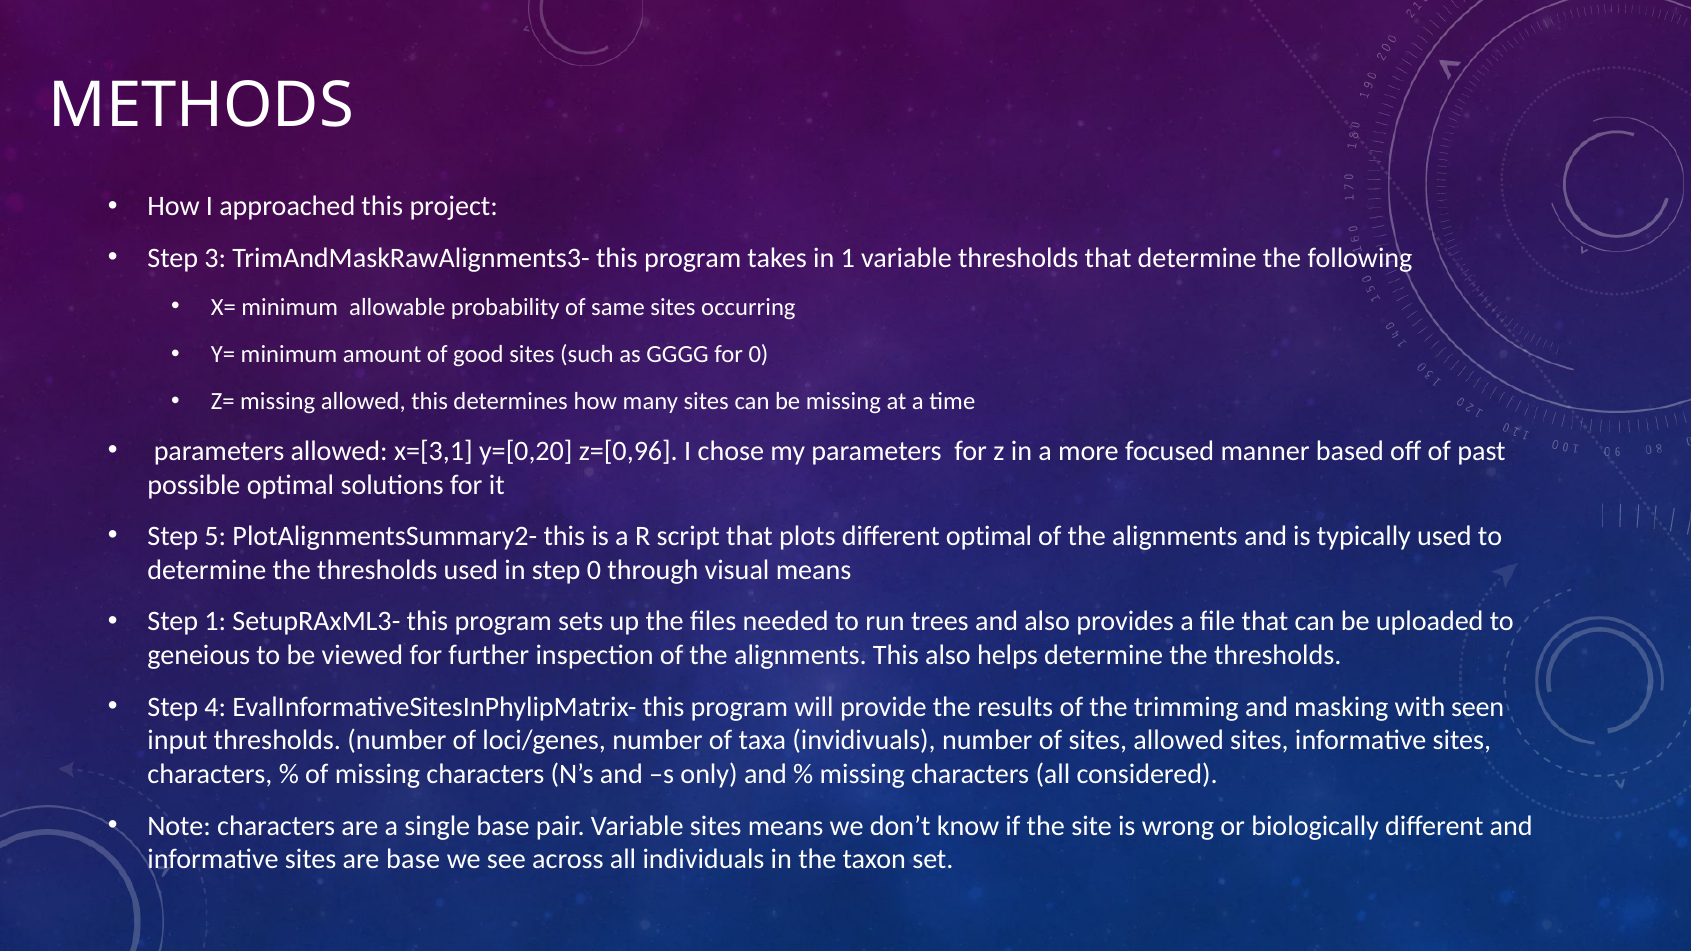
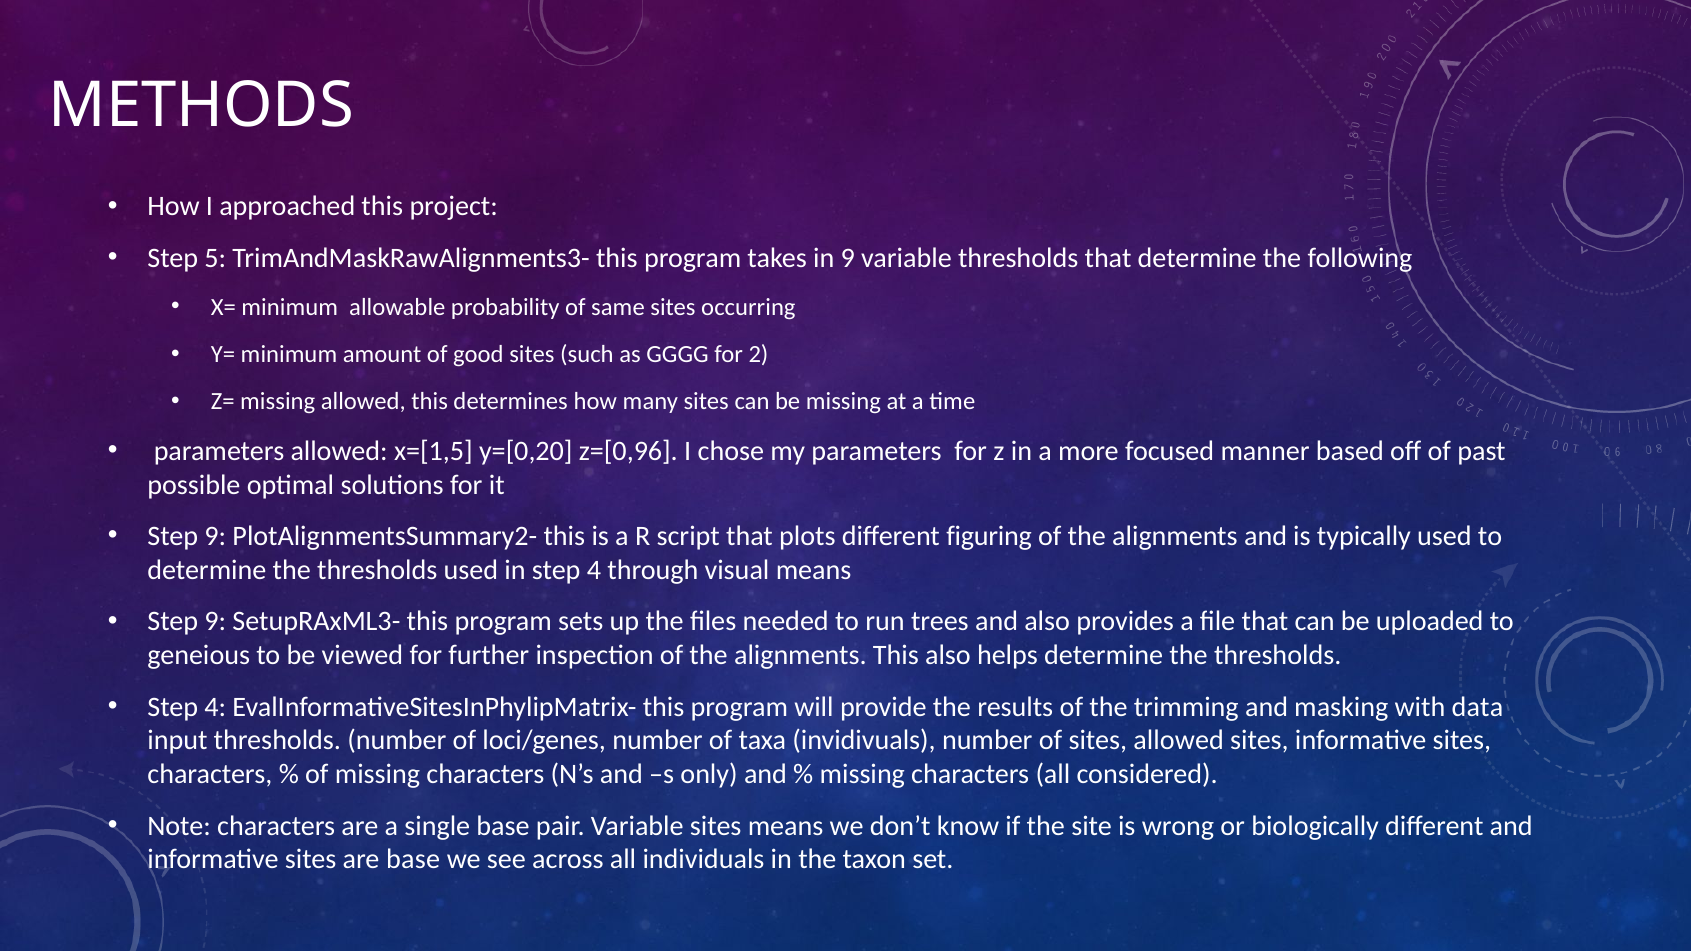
3: 3 -> 5
in 1: 1 -> 9
for 0: 0 -> 2
x=[3,1: x=[3,1 -> x=[1,5
5 at (215, 536): 5 -> 9
different optimal: optimal -> figuring
in step 0: 0 -> 4
1 at (215, 622): 1 -> 9
seen: seen -> data
